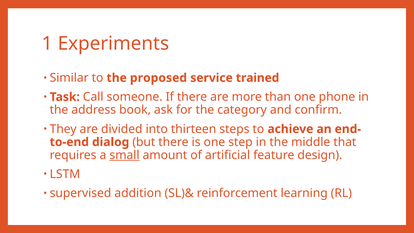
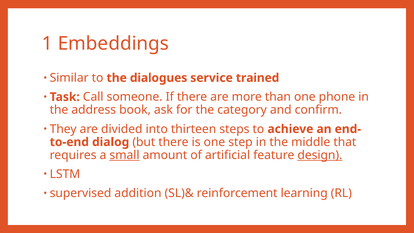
Experiments: Experiments -> Embeddings
proposed: proposed -> dialogues
design underline: none -> present
